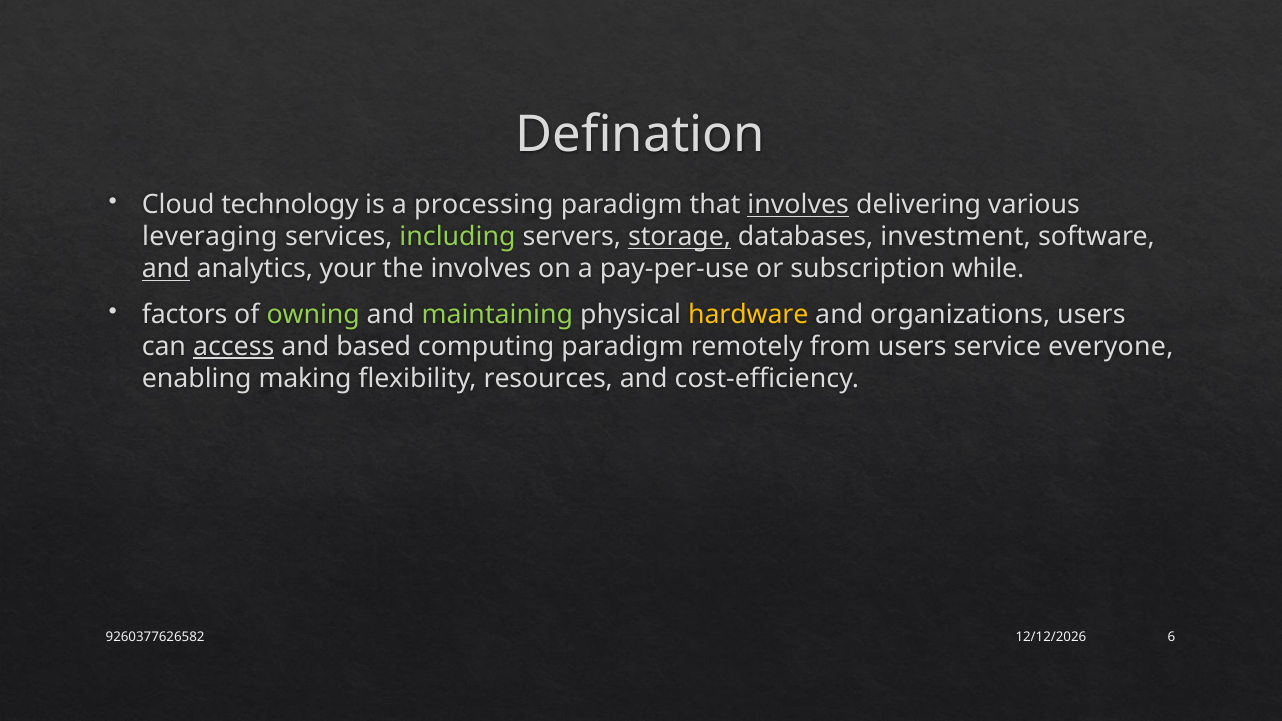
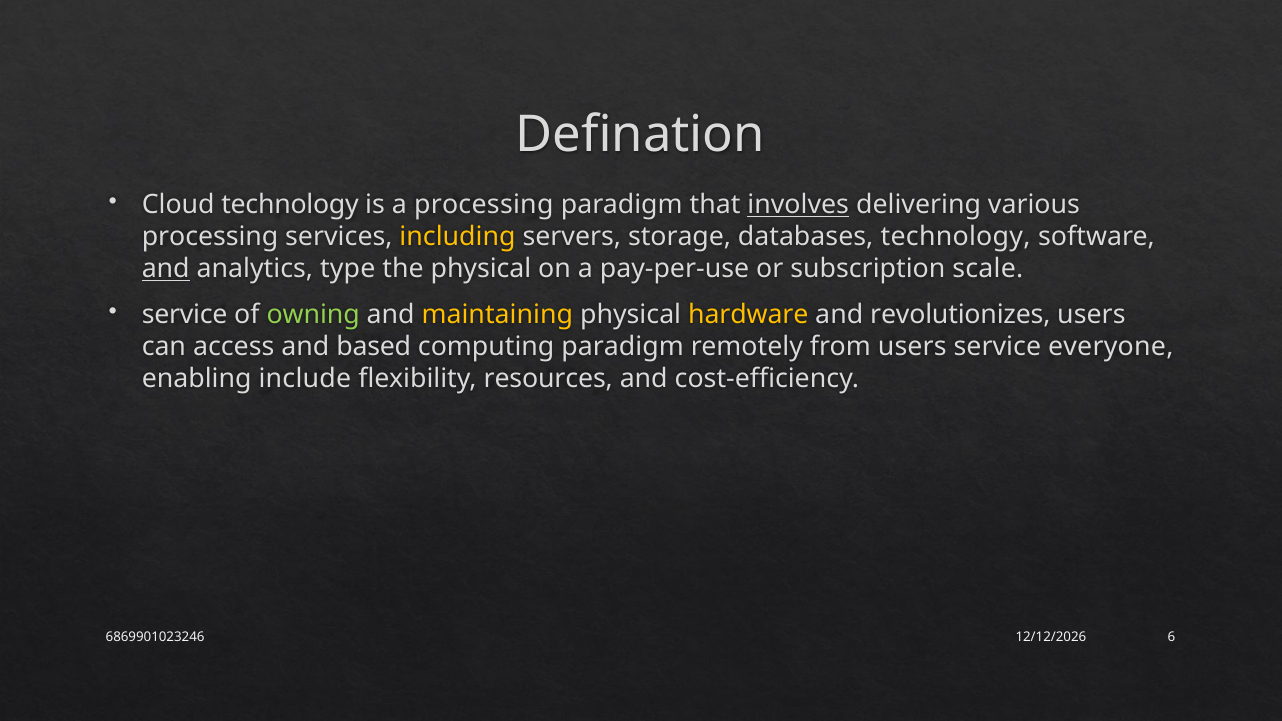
leveraging at (210, 237): leveraging -> processing
including colour: light green -> yellow
storage underline: present -> none
databases investment: investment -> technology
your: your -> type
the involves: involves -> physical
while: while -> scale
factors at (185, 315): factors -> service
maintaining colour: light green -> yellow
organizations: organizations -> revolutionizes
access underline: present -> none
making: making -> include
9260377626582: 9260377626582 -> 6869901023246
